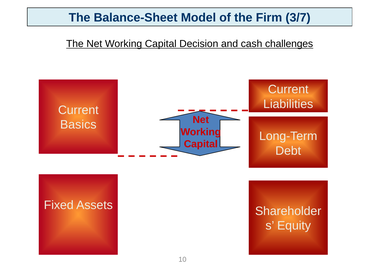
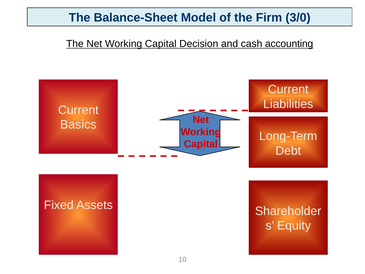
3/7: 3/7 -> 3/0
challenges: challenges -> accounting
